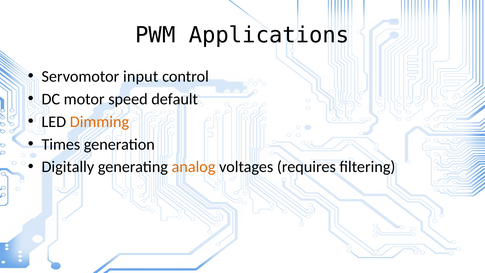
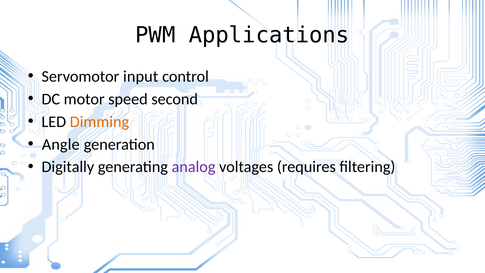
default: default -> second
Times: Times -> Angle
analog colour: orange -> purple
